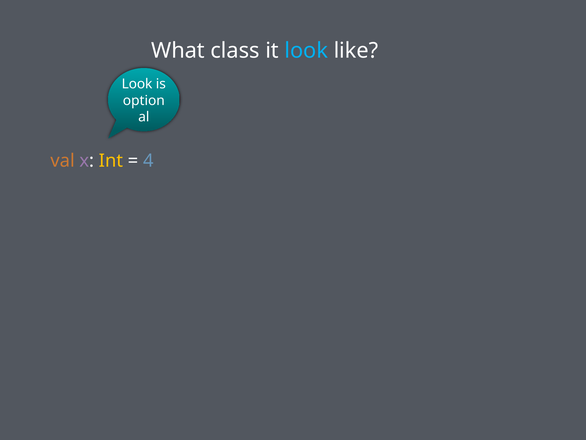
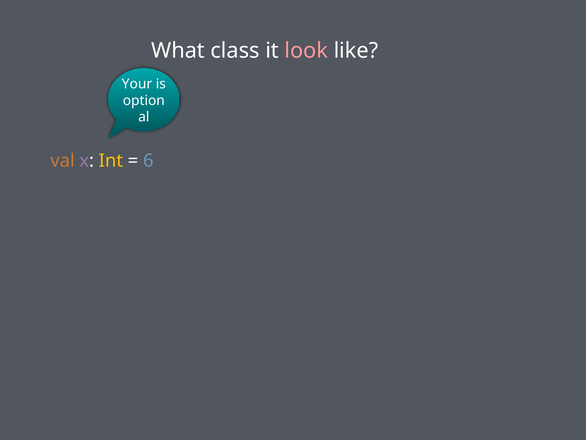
look at (306, 51) colour: light blue -> pink
Look at (137, 84): Look -> Your
4: 4 -> 6
